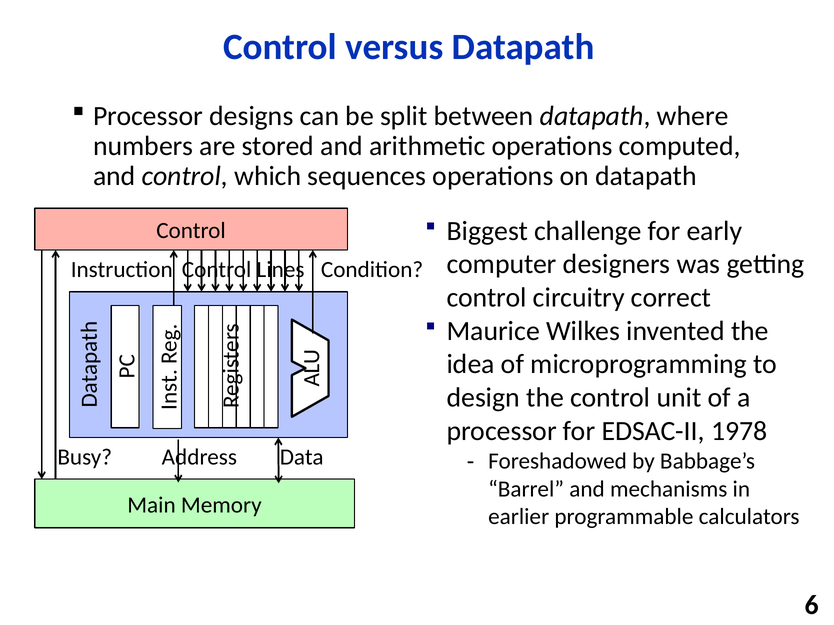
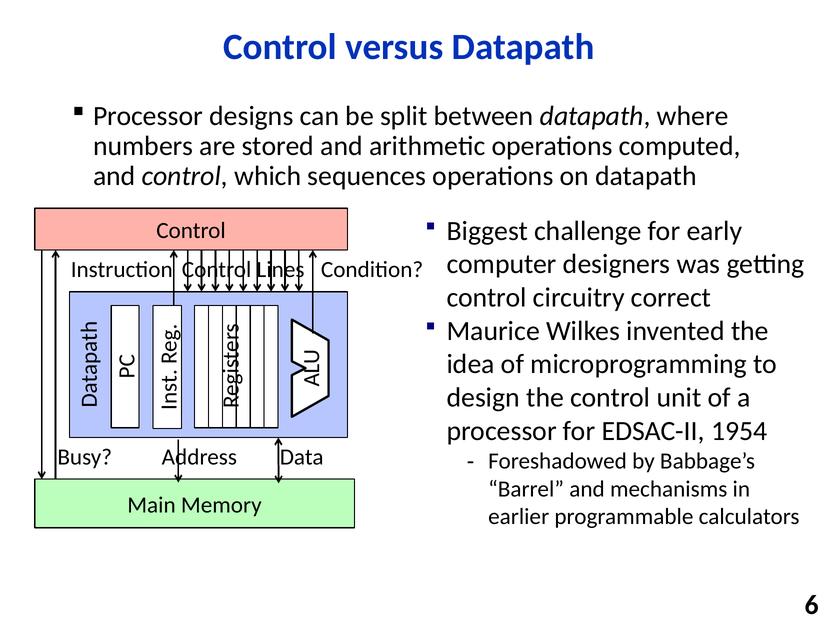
1978: 1978 -> 1954
